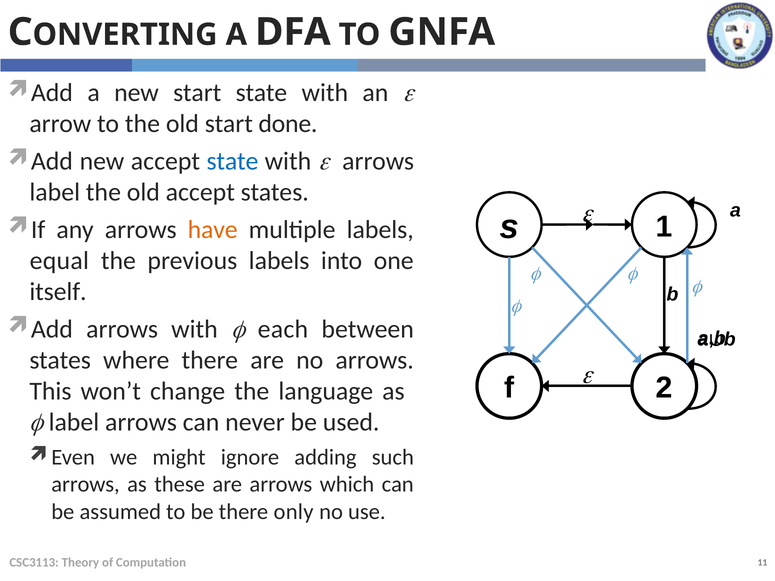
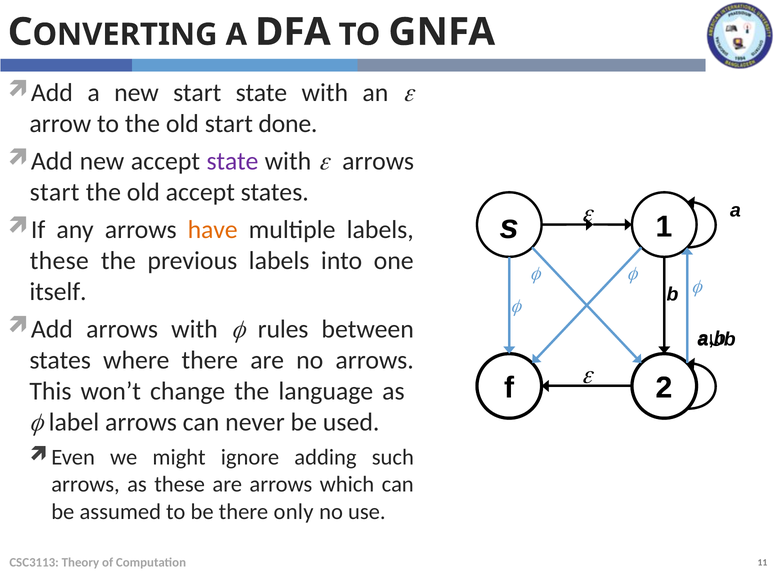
state at (232, 161) colour: blue -> purple
label at (55, 192): label -> start
equal at (59, 261): equal -> these
each: each -> rules
